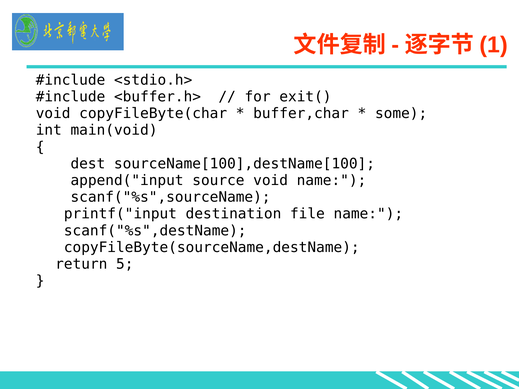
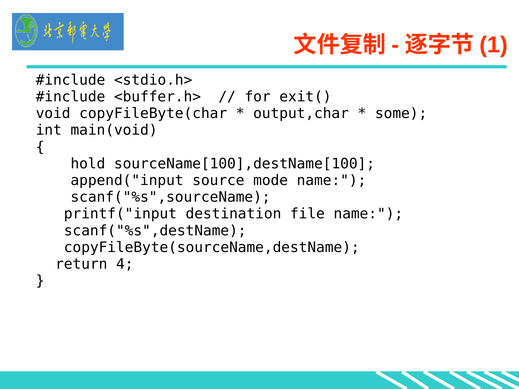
buffer,char: buffer,char -> output,char
dest: dest -> hold
source void: void -> mode
5: 5 -> 4
